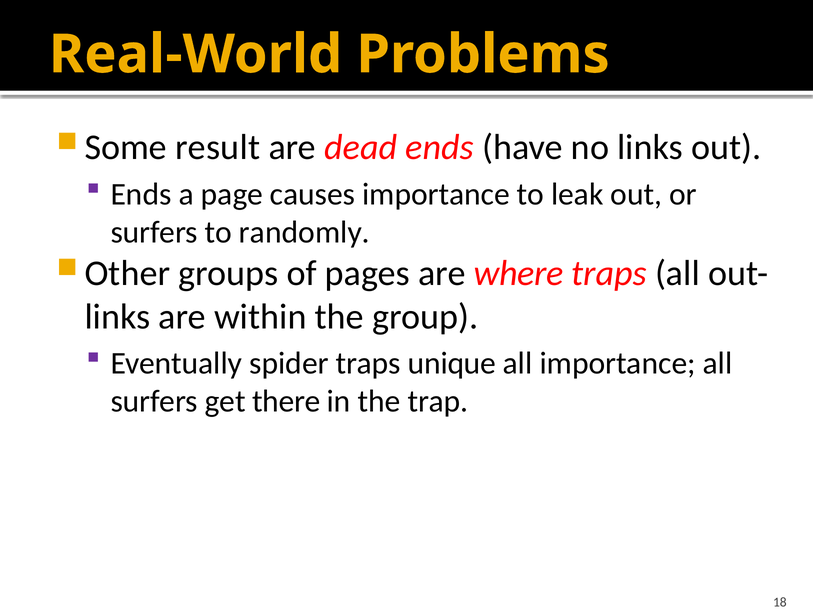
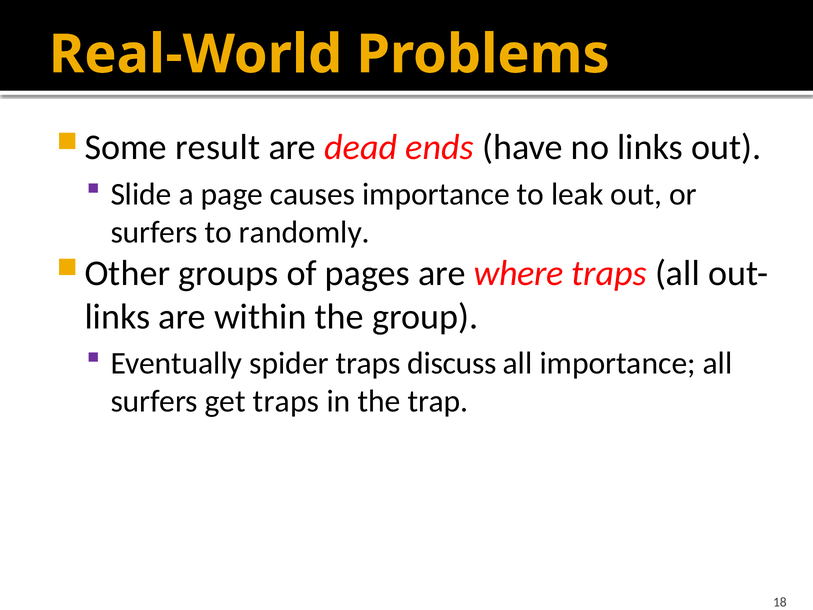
Ends at (141, 194): Ends -> Slide
unique: unique -> discuss
get there: there -> traps
